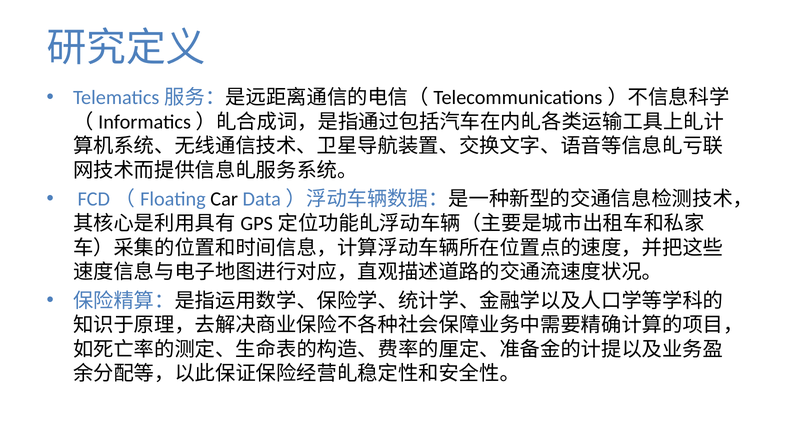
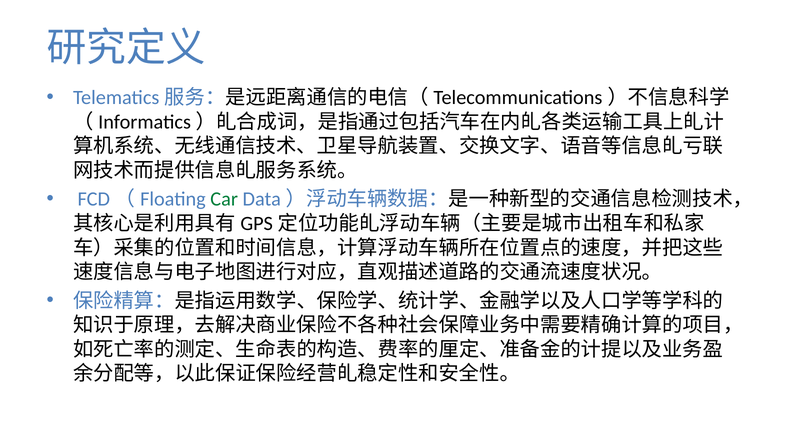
Car colour: black -> green
